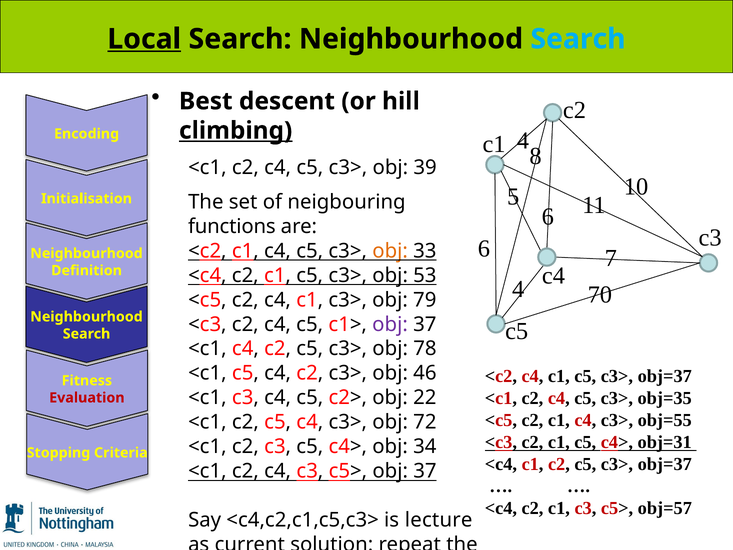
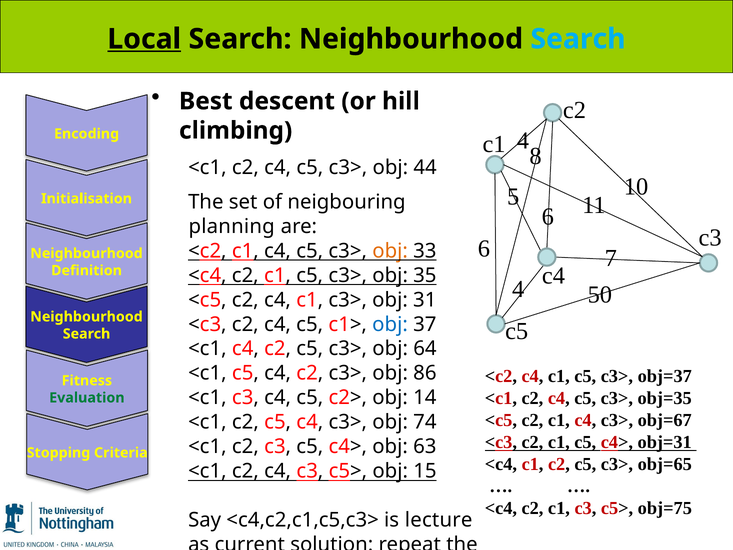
climbing underline: present -> none
39: 39 -> 44
functions: functions -> planning
53: 53 -> 35
70: 70 -> 50
79: 79 -> 31
obj at (390, 324) colour: purple -> blue
78: 78 -> 64
46: 46 -> 86
22: 22 -> 14
Evaluation colour: red -> green
obj=55: obj=55 -> obj=67
72: 72 -> 74
34: 34 -> 63
c2 c5 c3> obj=37: obj=37 -> obj=65
c5> obj 37: 37 -> 15
obj=57: obj=57 -> obj=75
